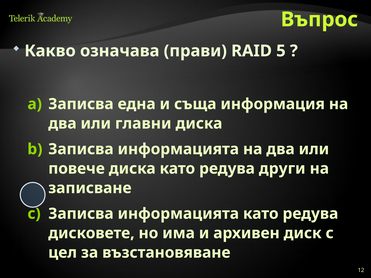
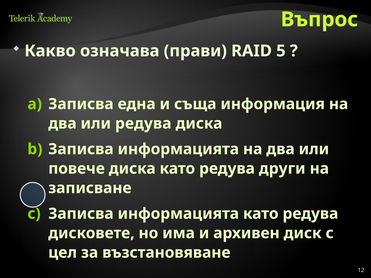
или главни: главни -> редува
